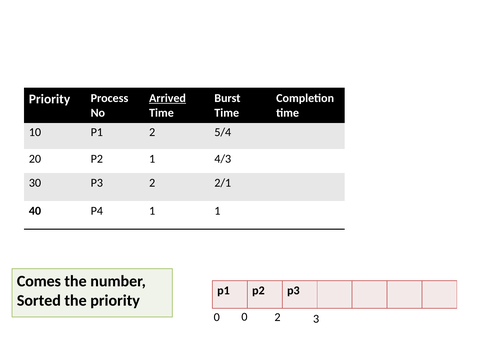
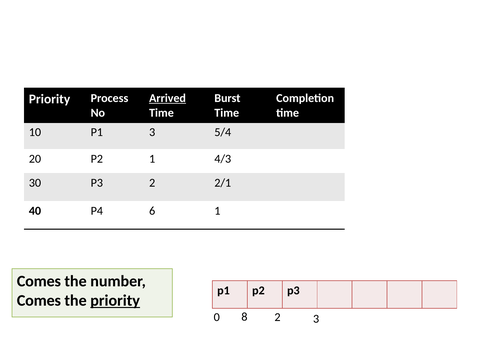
P1 2: 2 -> 3
P4 1: 1 -> 6
Sorted at (39, 300): Sorted -> Comes
priority at (115, 300) underline: none -> present
0 0: 0 -> 8
